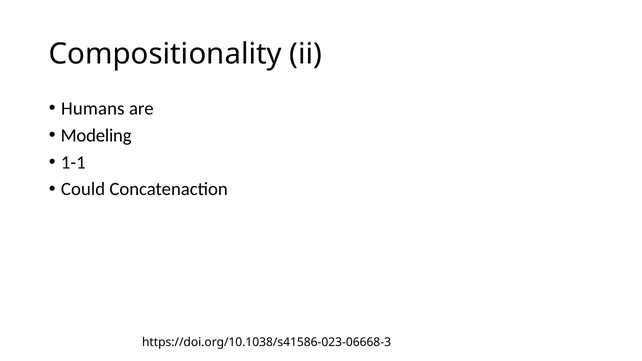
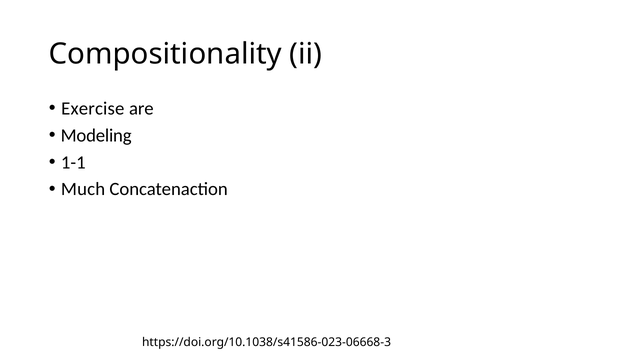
Humans: Humans -> Exercise
Could: Could -> Much
